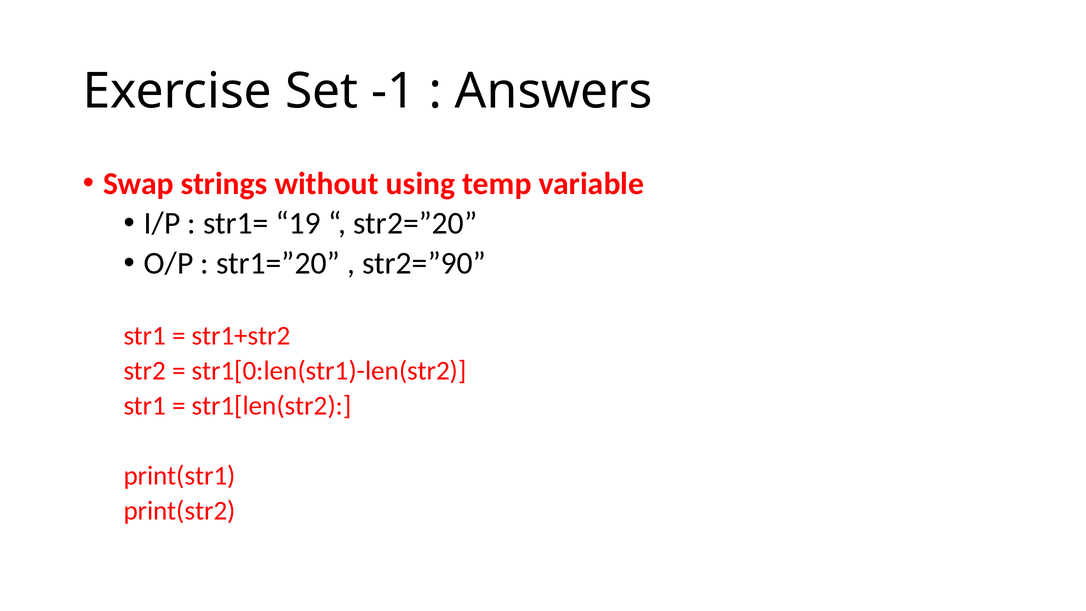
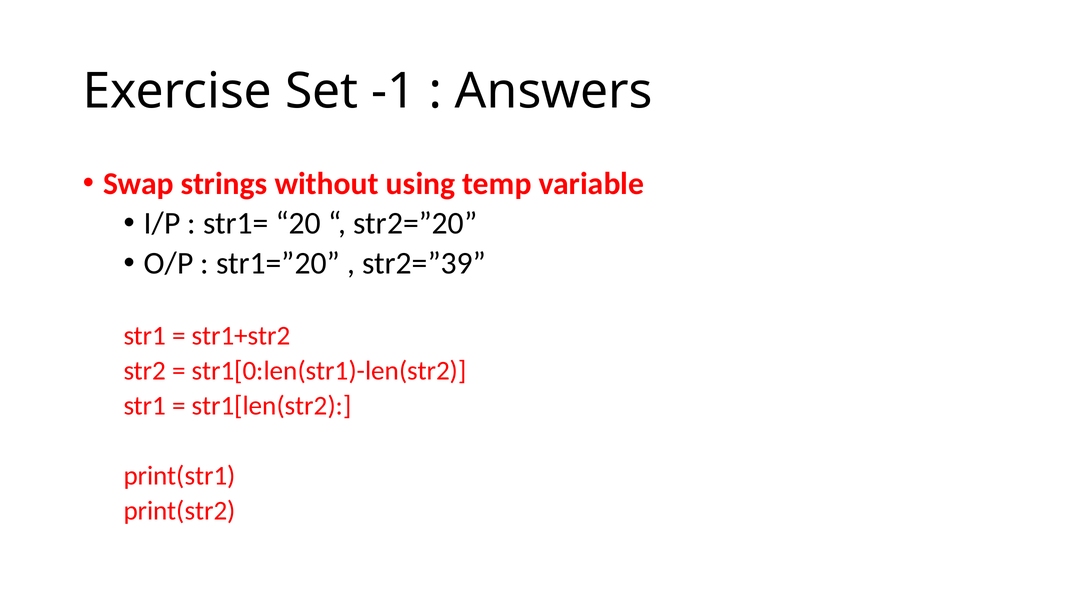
19: 19 -> 20
str2=”90: str2=”90 -> str2=”39
